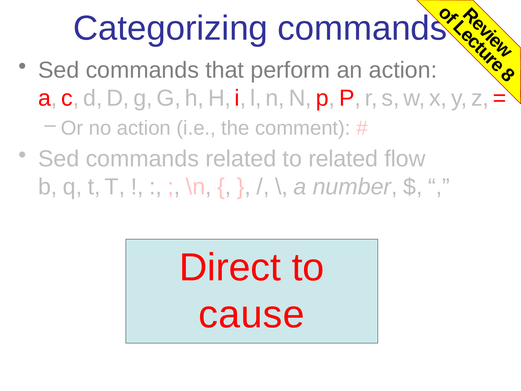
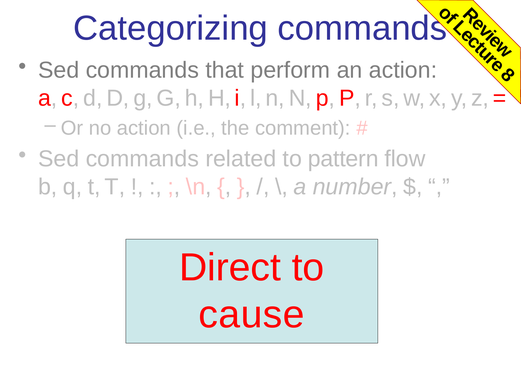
to related: related -> pattern
